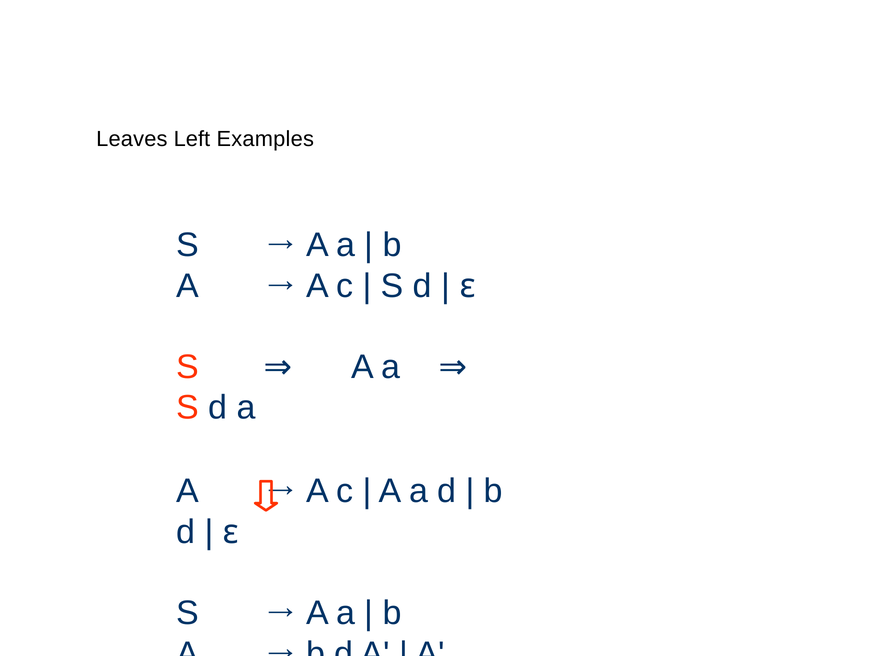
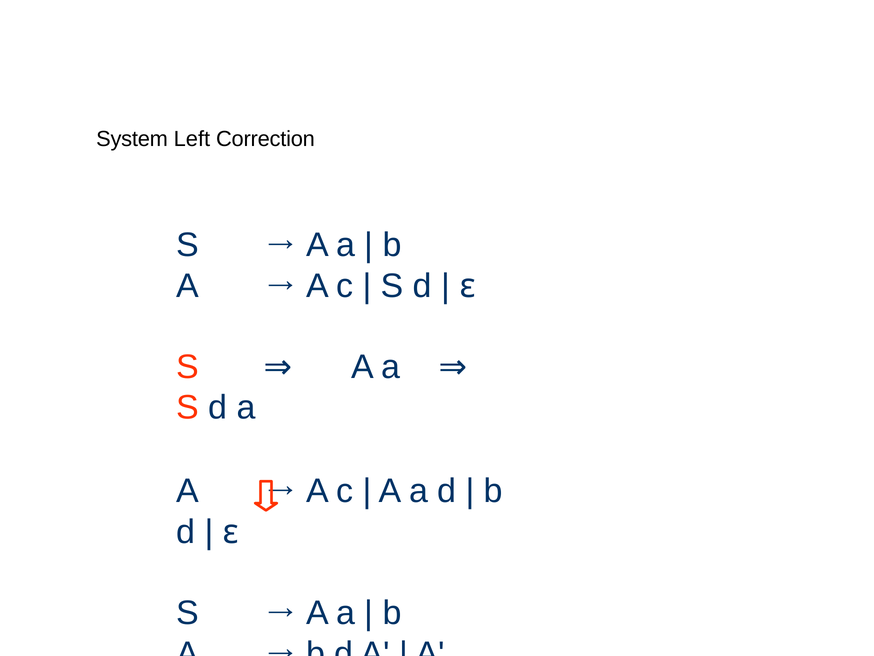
Leaves: Leaves -> System
Examples: Examples -> Correction
